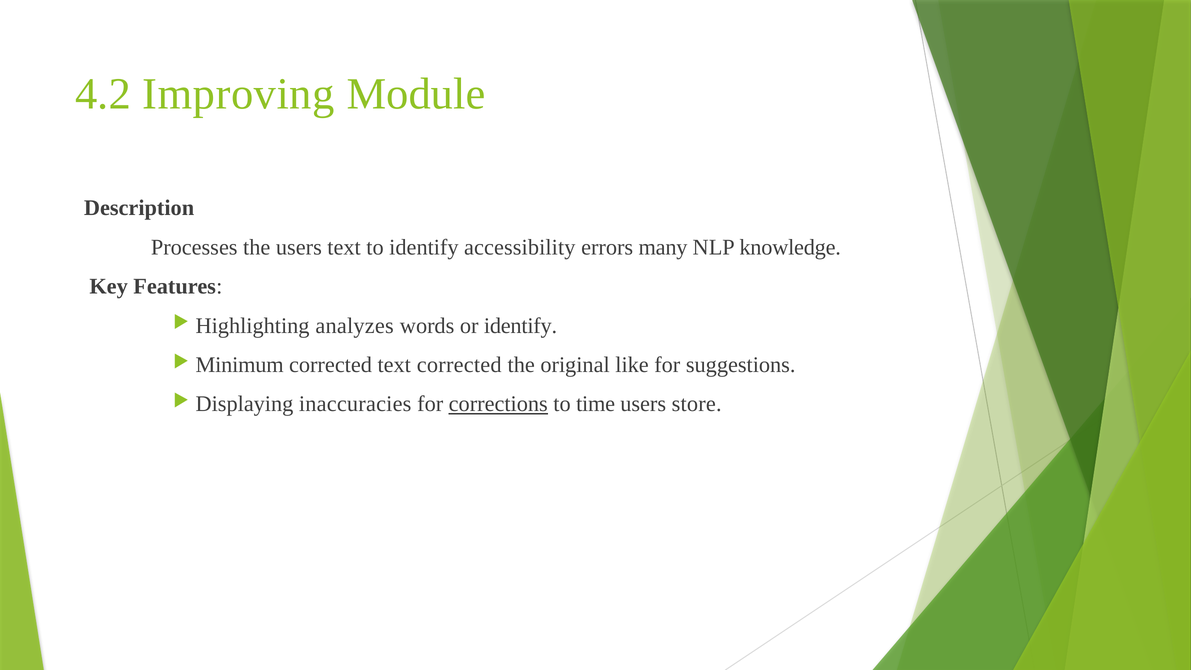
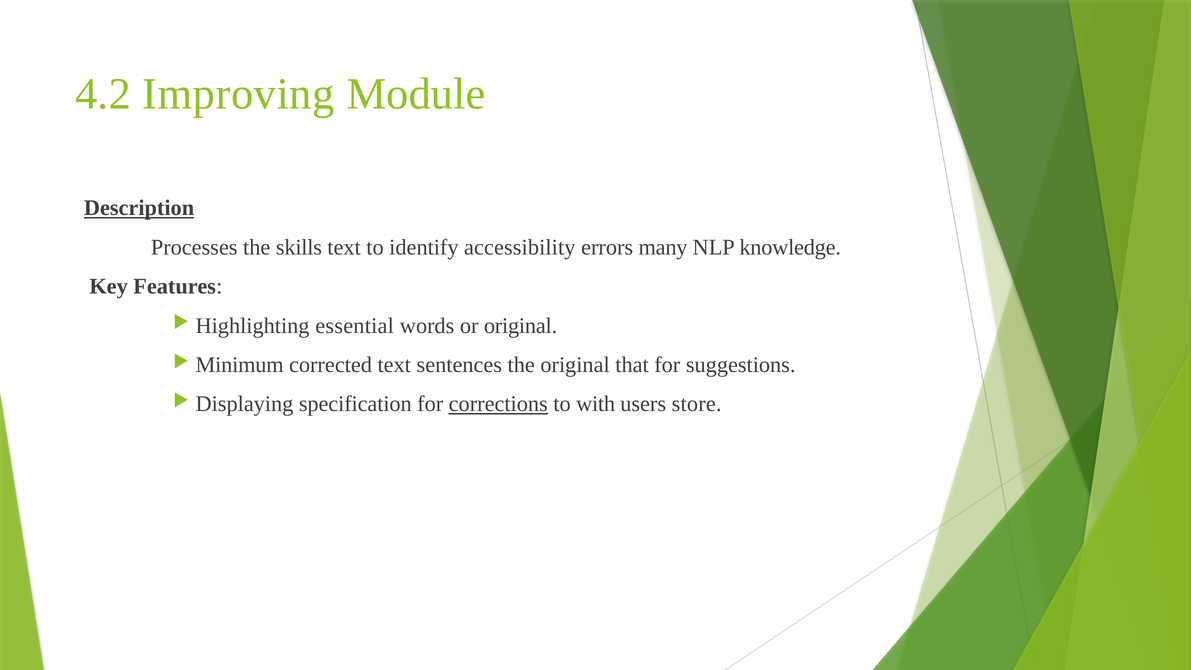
Description underline: none -> present
the users: users -> skills
analyzes: analyzes -> essential
or identify: identify -> original
text corrected: corrected -> sentences
like: like -> that
inaccuracies: inaccuracies -> specification
time: time -> with
